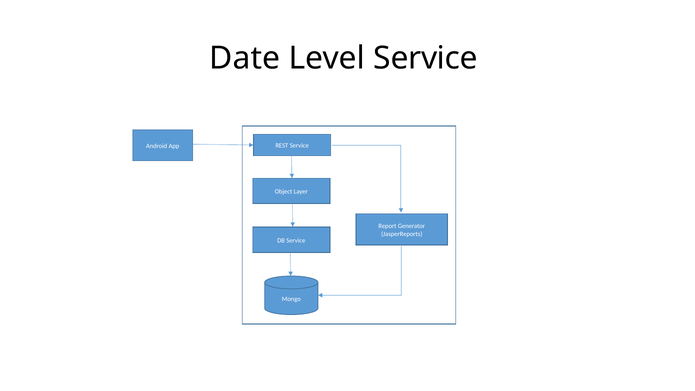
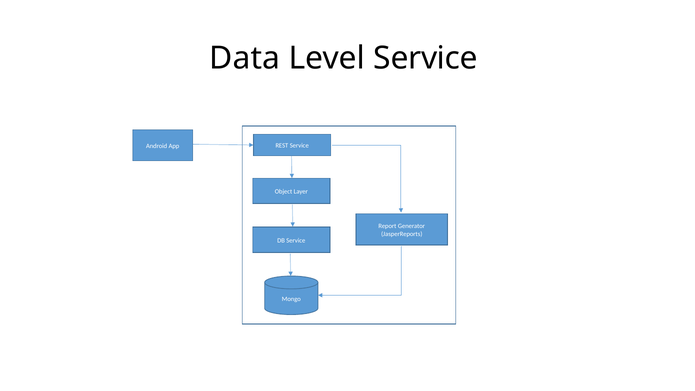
Date: Date -> Data
